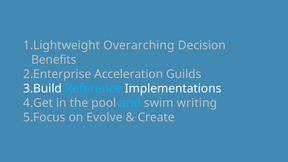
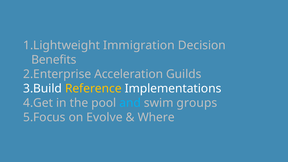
Overarching: Overarching -> Immigration
Reference colour: light blue -> yellow
writing: writing -> groups
Create: Create -> Where
